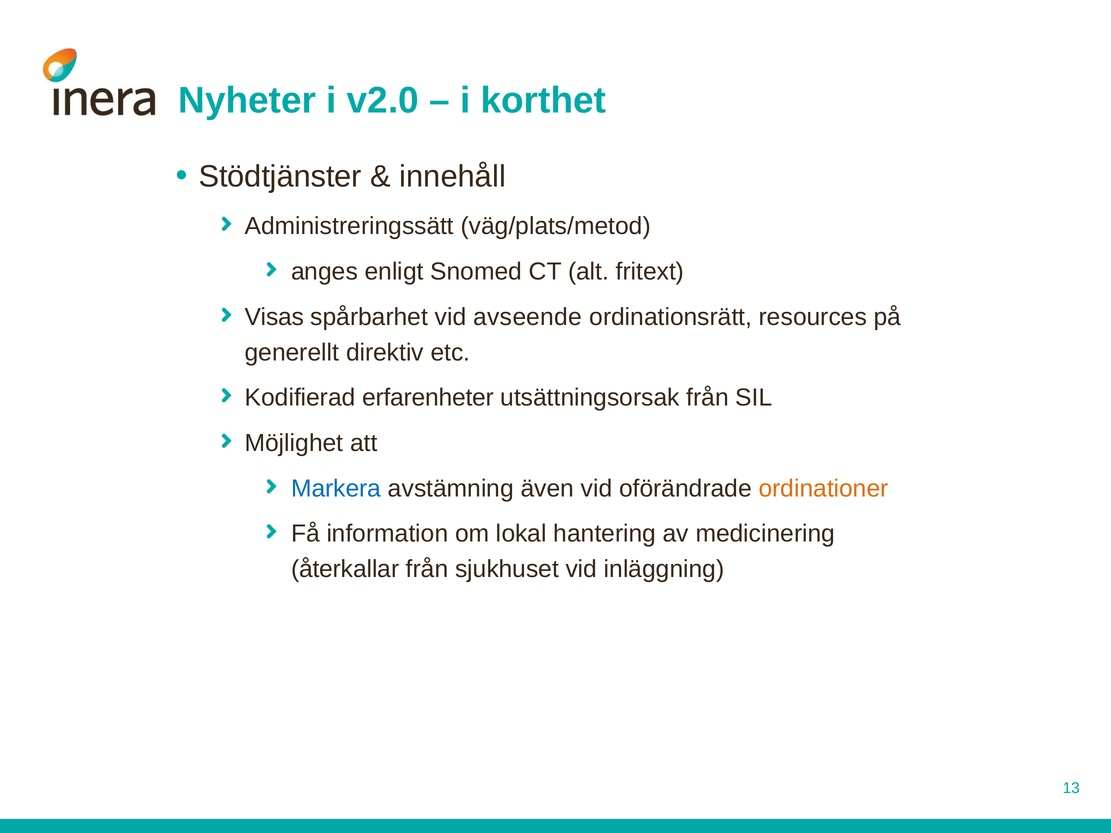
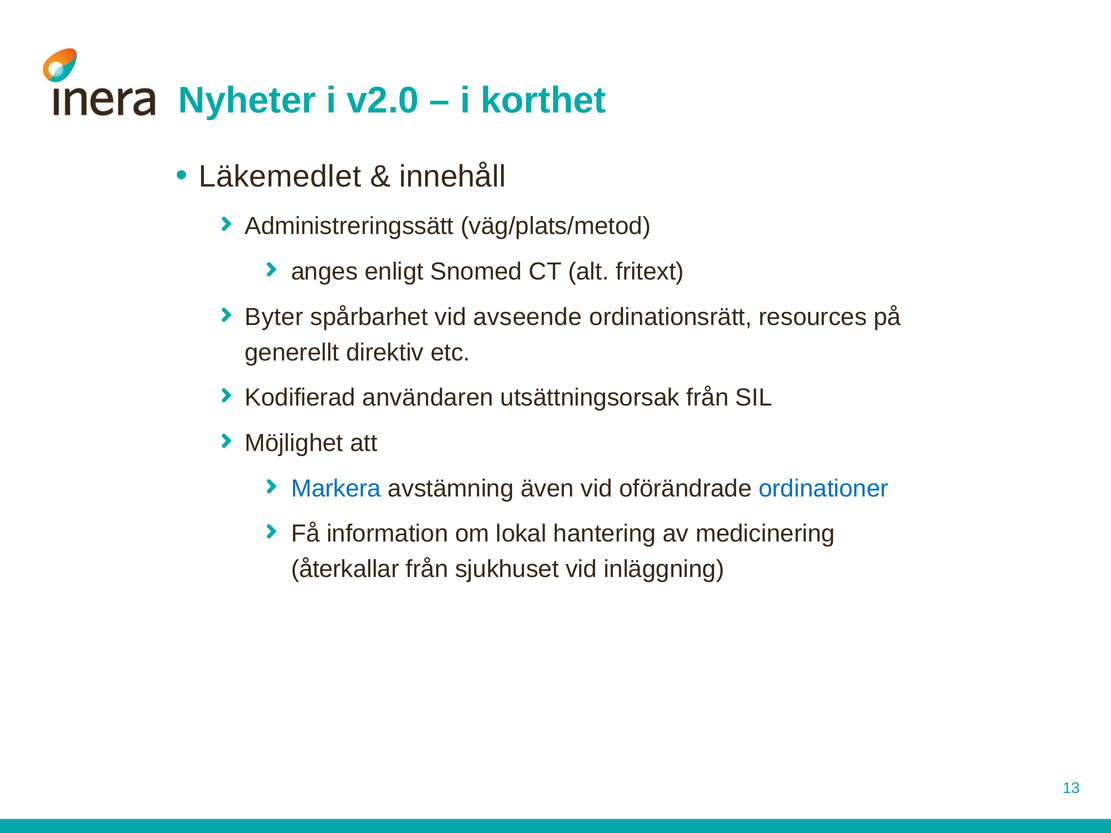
Stödtjänster: Stödtjänster -> Läkemedlet
Visas: Visas -> Byter
erfarenheter: erfarenheter -> användaren
ordinationer colour: orange -> blue
